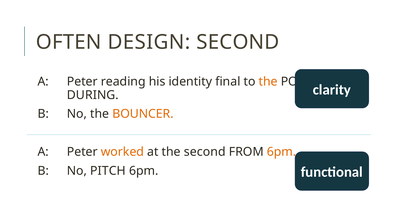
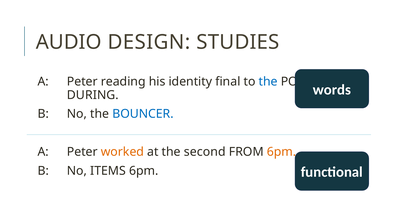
OFTEN: OFTEN -> AUDIO
DESIGN SECOND: SECOND -> STUDIES
the at (268, 82) colour: orange -> blue
clarity: clarity -> words
BOUNCER colour: orange -> blue
PITCH: PITCH -> ITEMS
